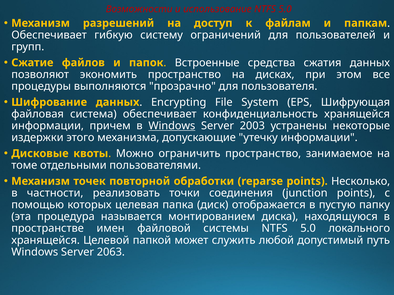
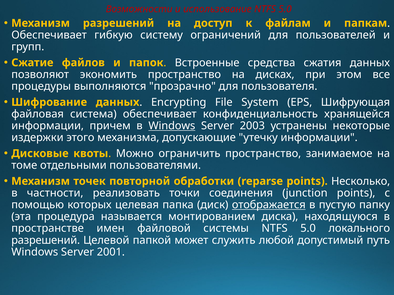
отображается underline: none -> present
хранящейся at (46, 241): хранящейся -> разрешений
2063: 2063 -> 2001
